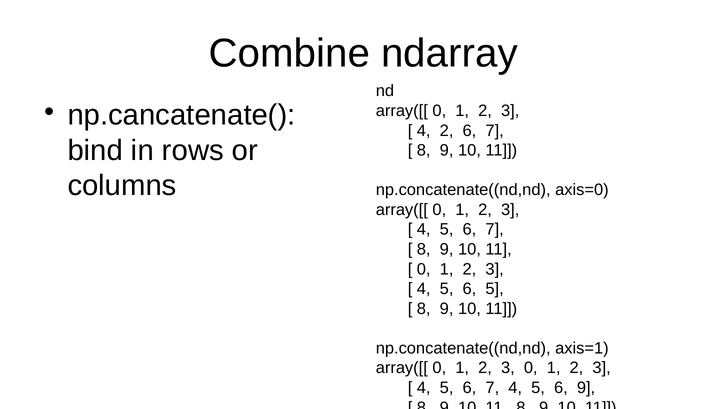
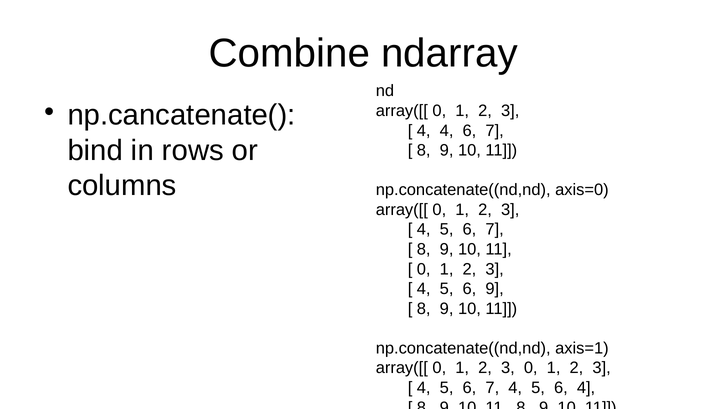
4 2: 2 -> 4
6 5: 5 -> 9
6 9: 9 -> 4
